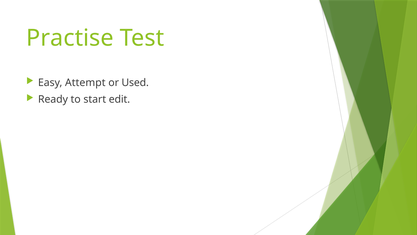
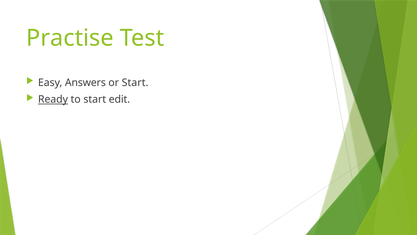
Attempt: Attempt -> Answers
or Used: Used -> Start
Ready underline: none -> present
